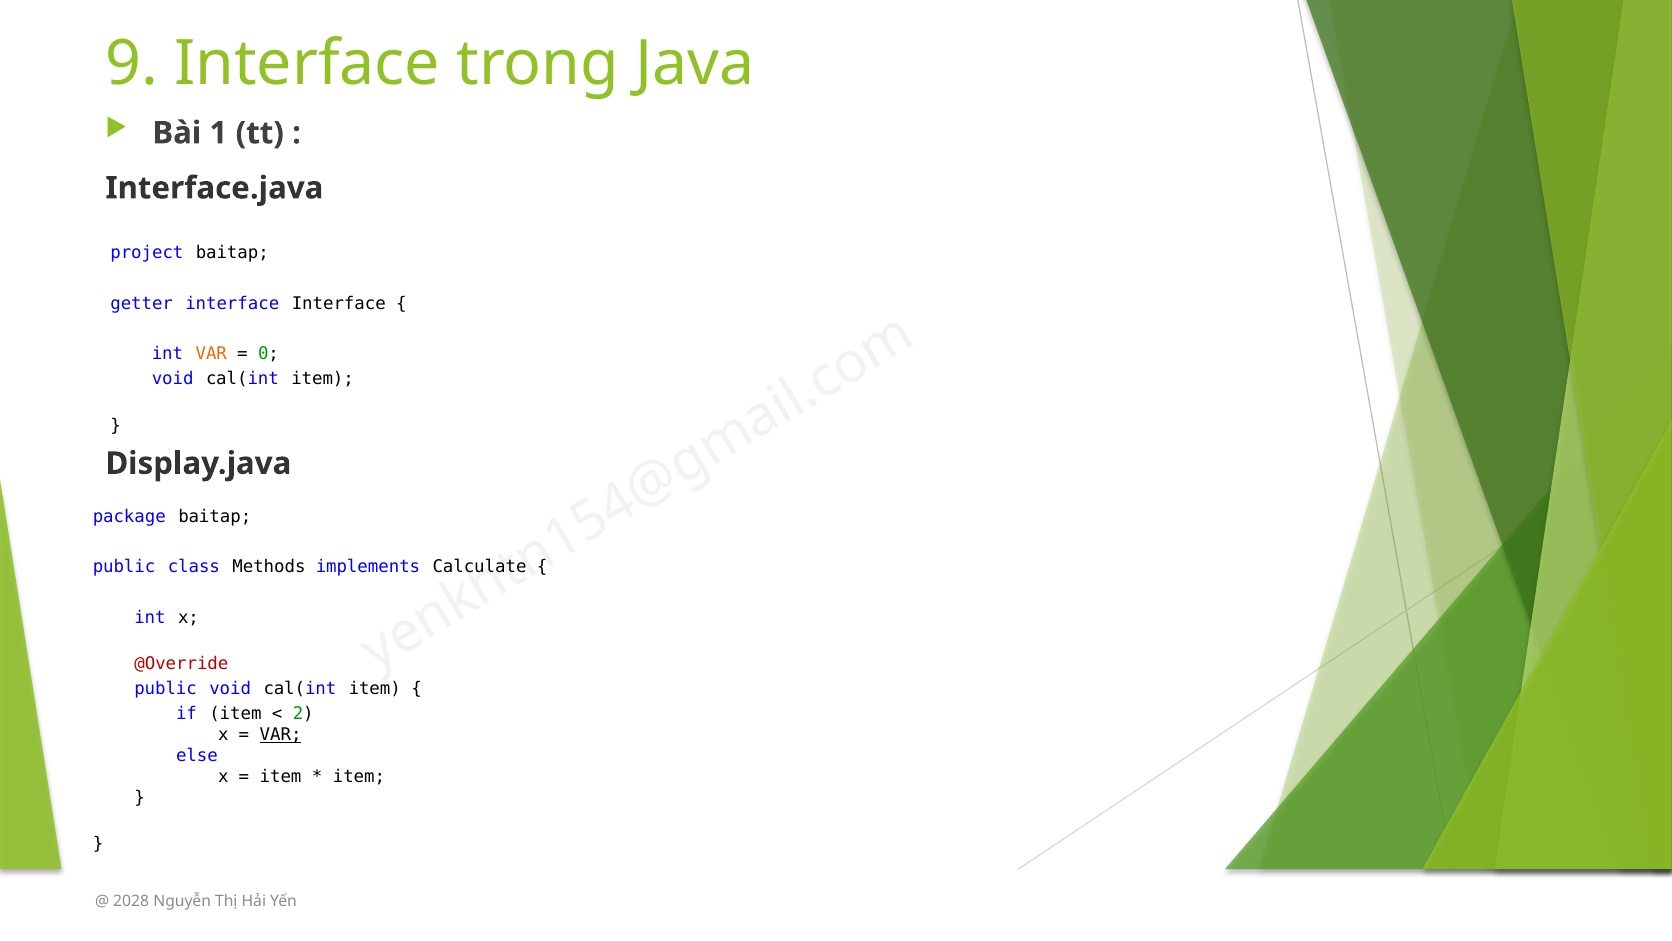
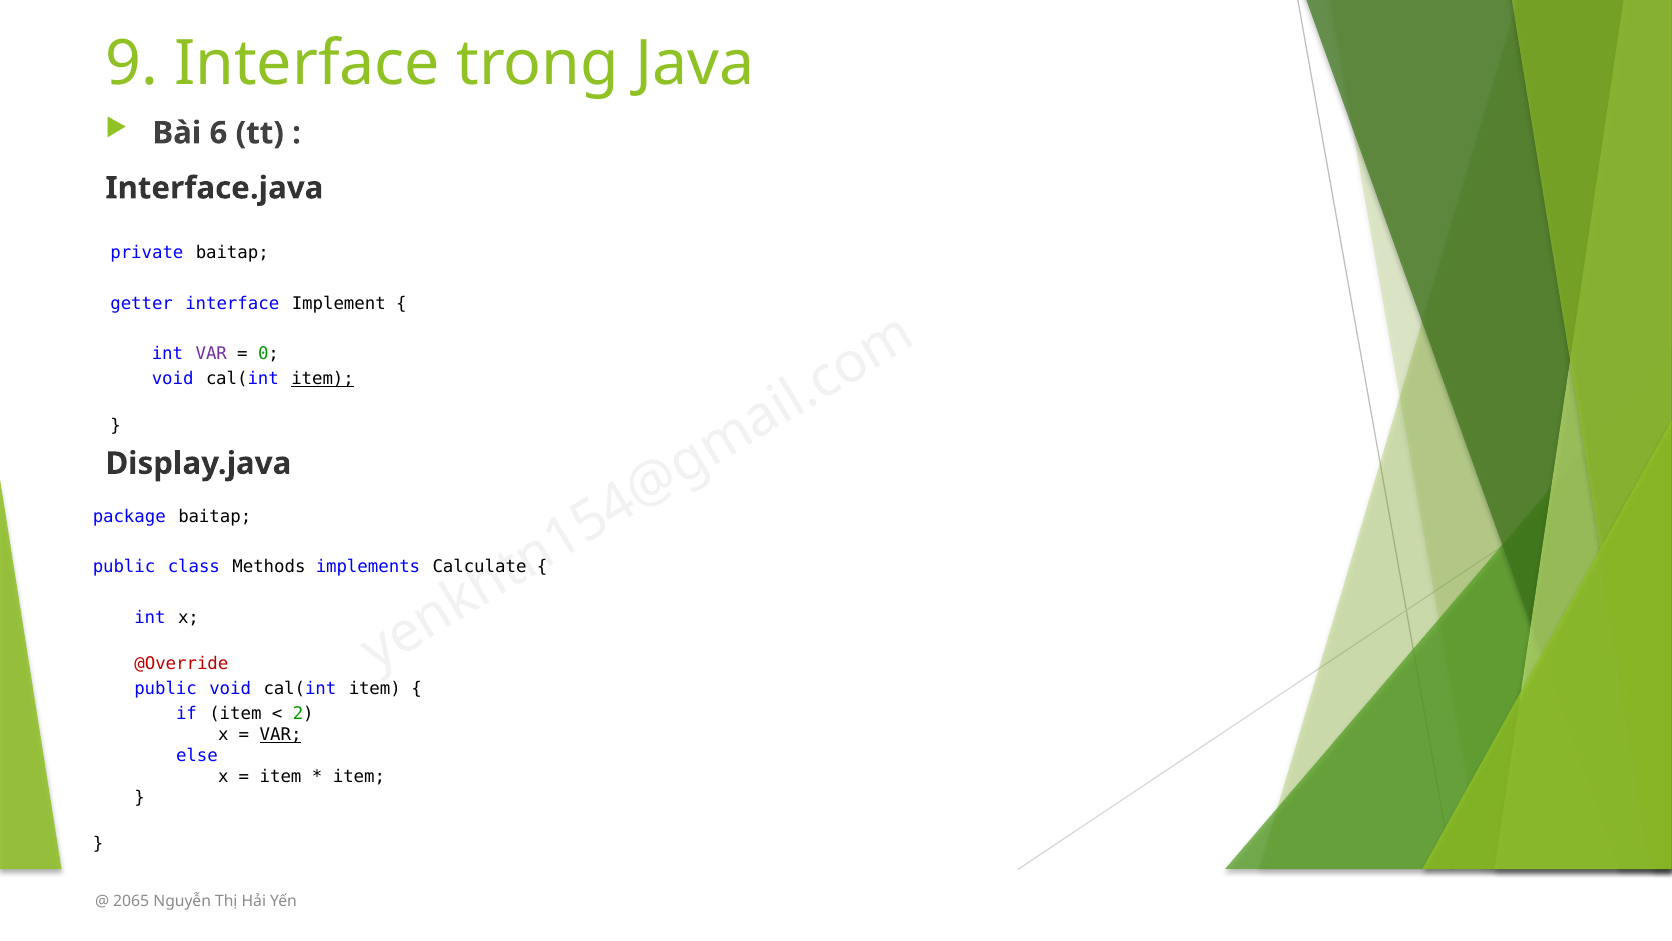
Bài 1: 1 -> 6
project: project -> private
interface Interface: Interface -> Implement
VAR at (211, 353) colour: orange -> purple
item at (323, 378) underline: none -> present
2028: 2028 -> 2065
